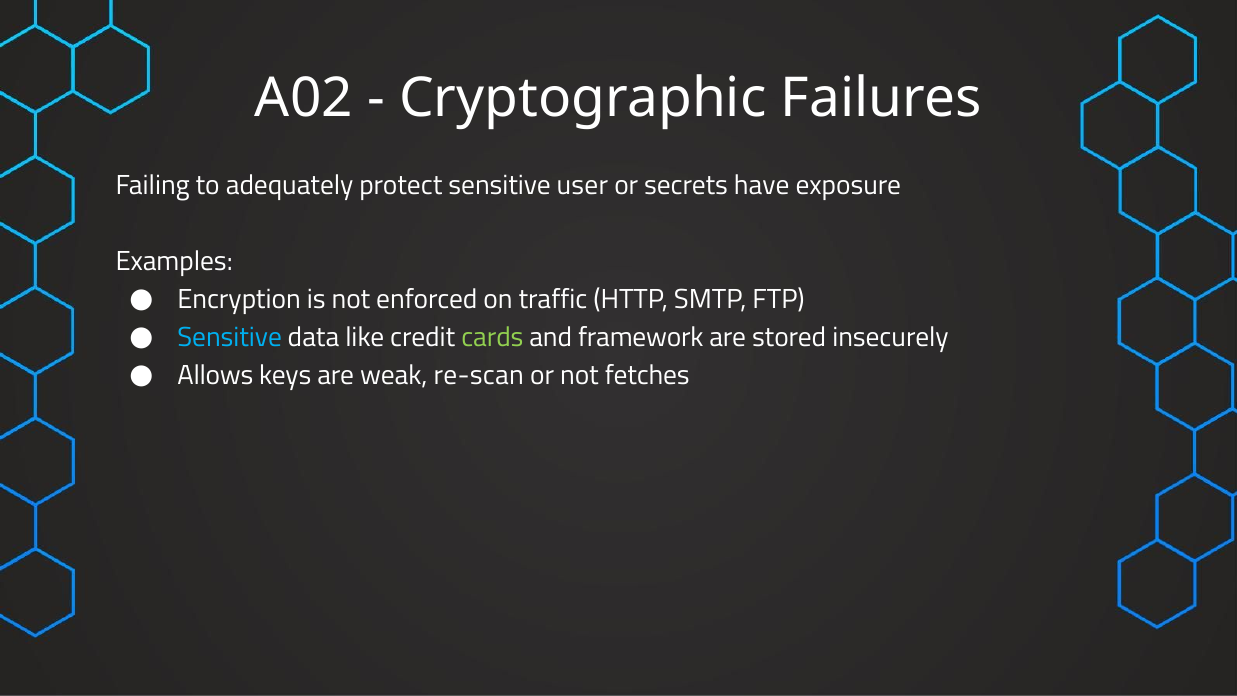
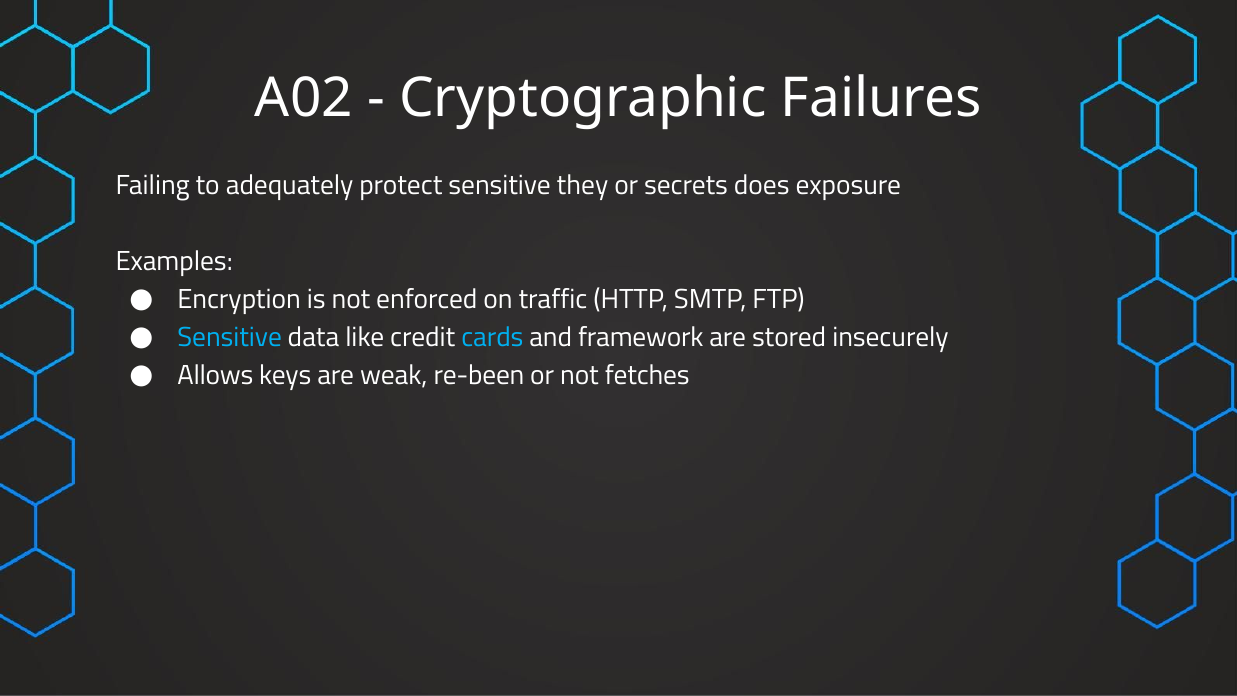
user: user -> they
have: have -> does
cards colour: light green -> light blue
re-scan: re-scan -> re-been
